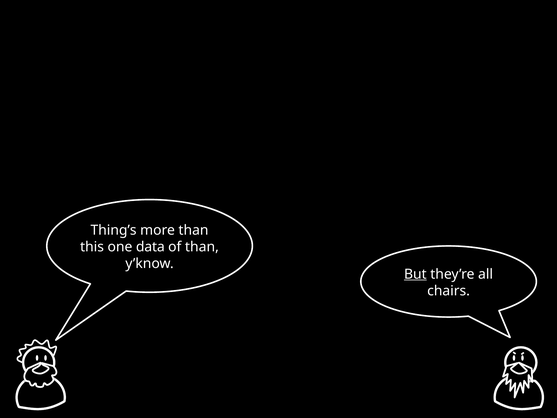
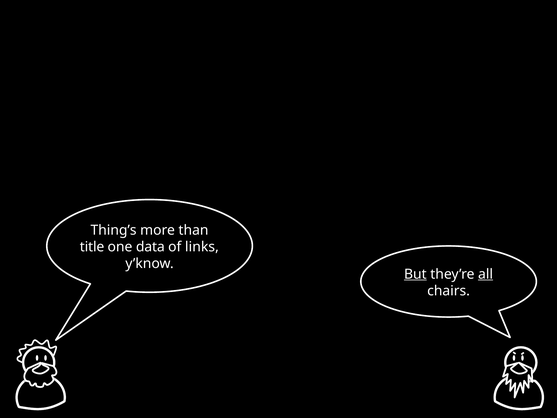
this: this -> title
of than: than -> links
all underline: none -> present
